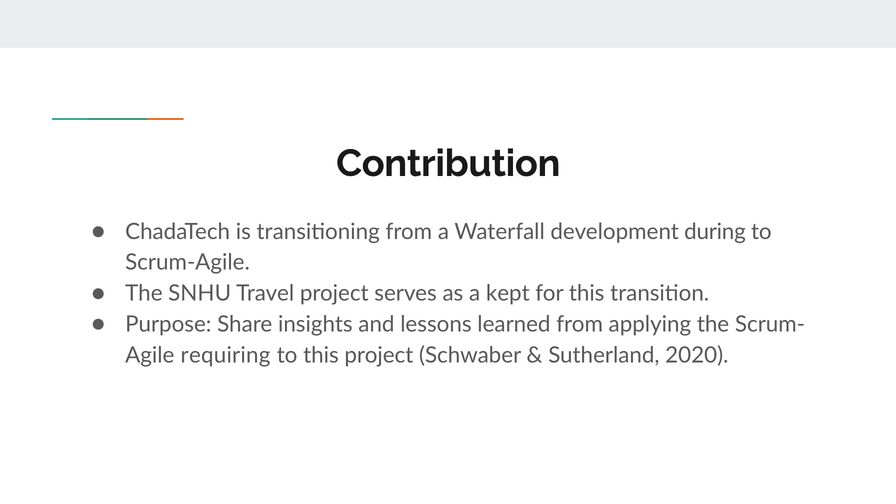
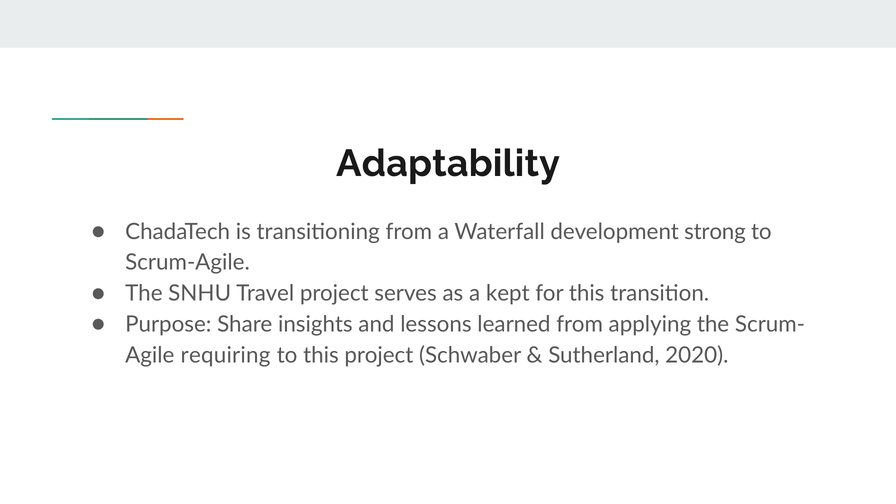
Contribution: Contribution -> Adaptability
during: during -> strong
